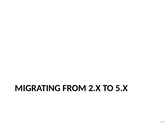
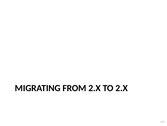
TO 5.X: 5.X -> 2.X
